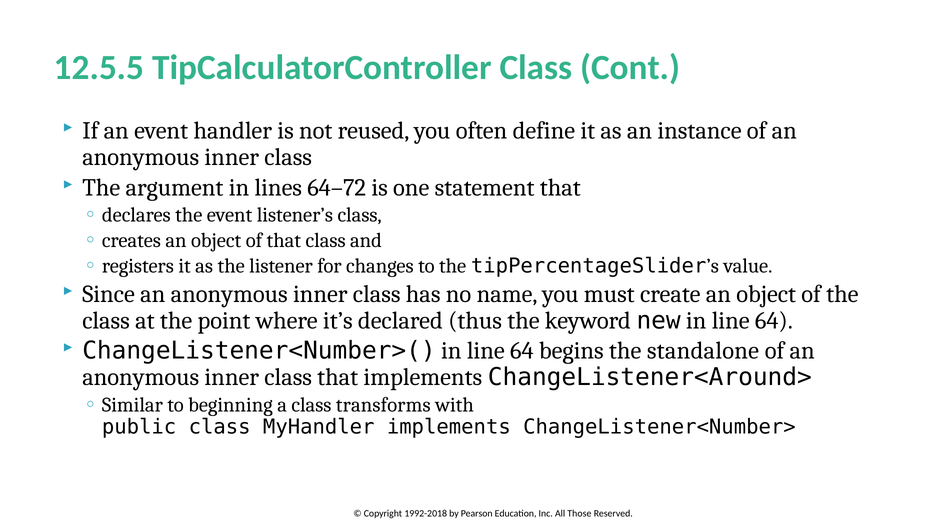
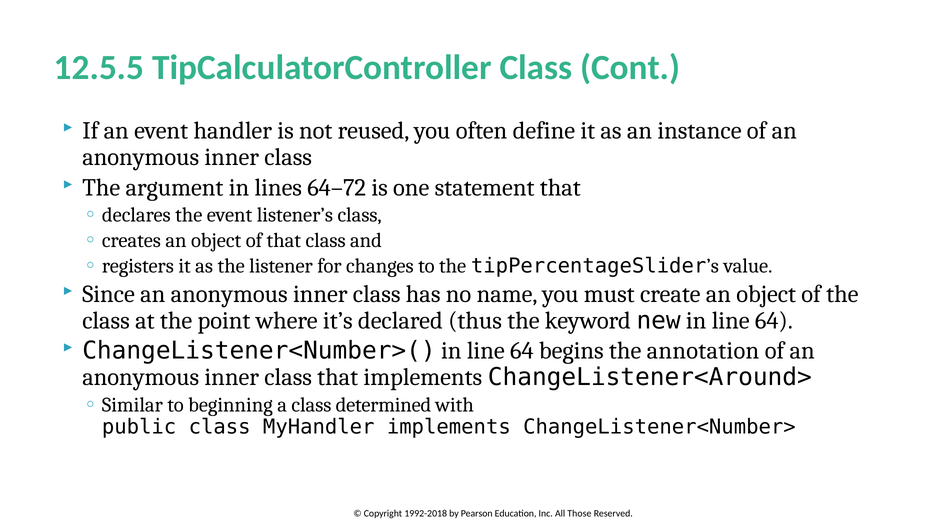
standalone: standalone -> annotation
transforms: transforms -> determined
